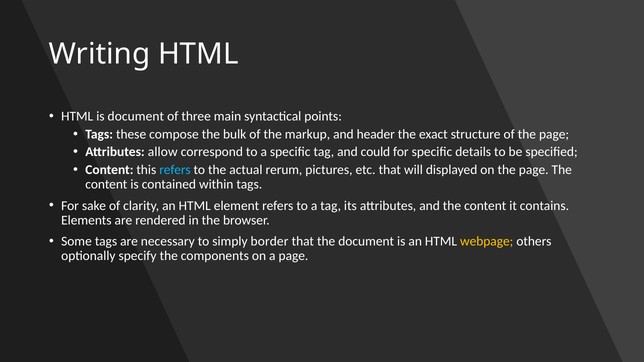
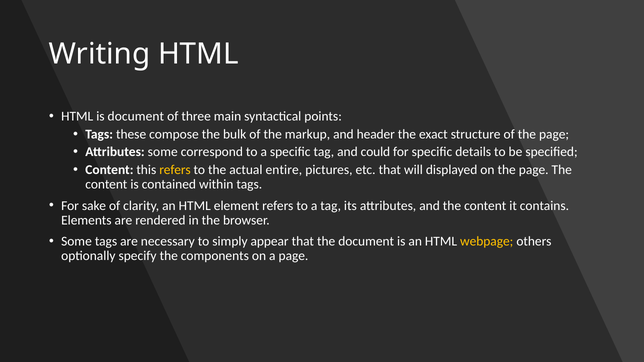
Attributes allow: allow -> some
refers at (175, 170) colour: light blue -> yellow
rerum: rerum -> entire
border: border -> appear
